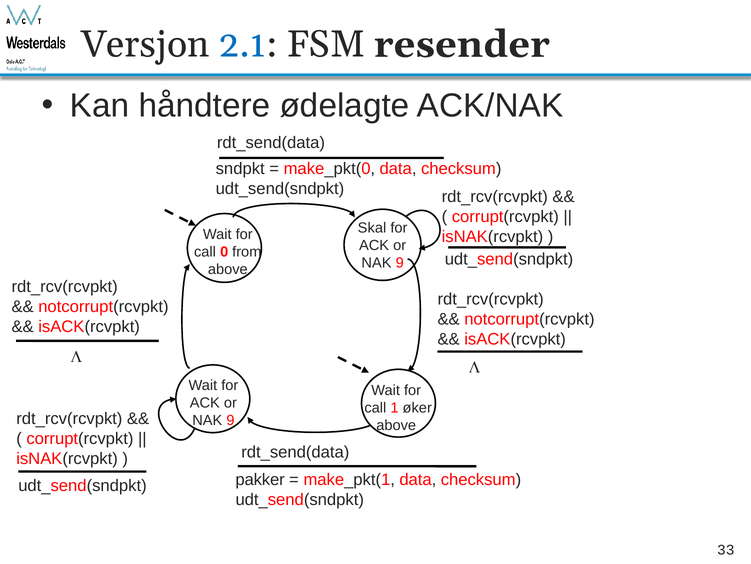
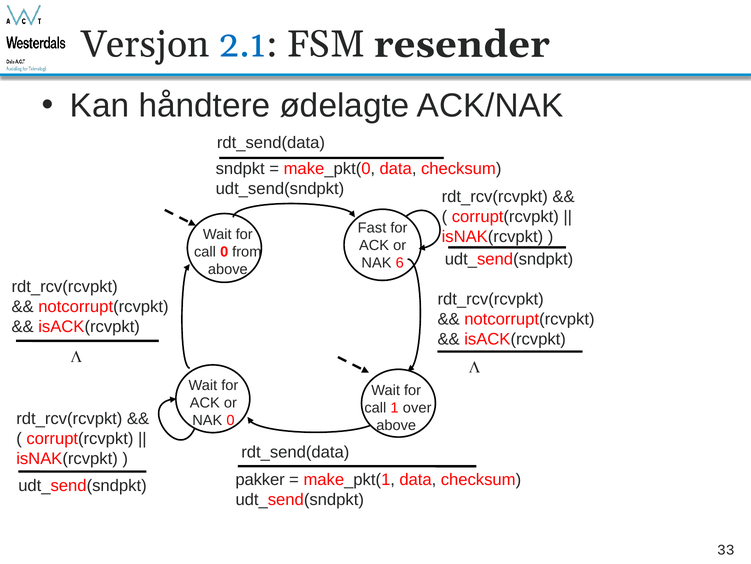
Skal: Skal -> Fast
9 at (400, 263): 9 -> 6
øker: øker -> over
9 at (231, 420): 9 -> 0
